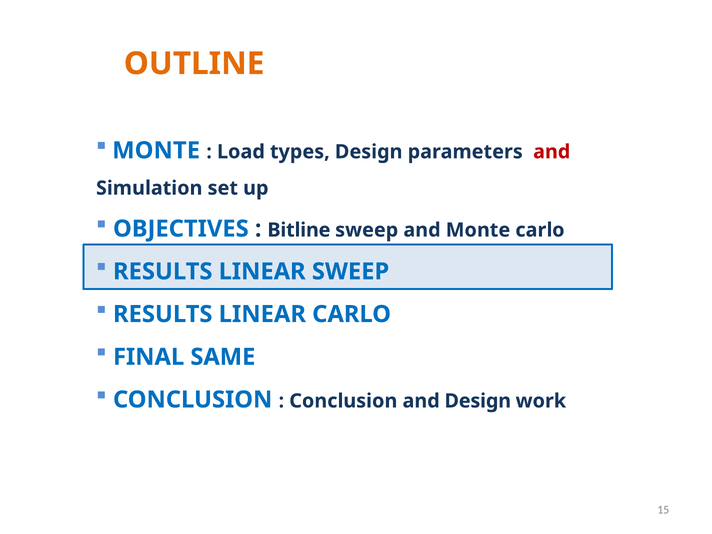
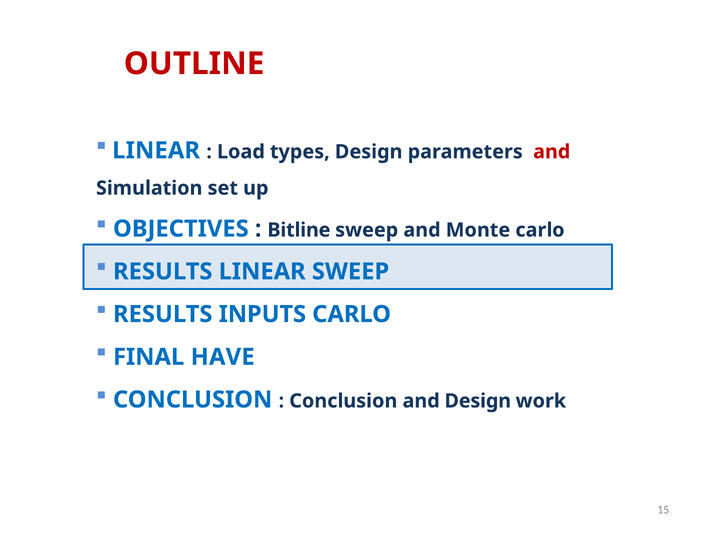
OUTLINE colour: orange -> red
MONTE at (156, 150): MONTE -> LINEAR
LINEAR at (262, 314): LINEAR -> INPUTS
SAME: SAME -> HAVE
